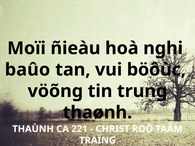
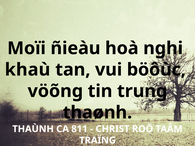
baûo: baûo -> khaù
221: 221 -> 811
